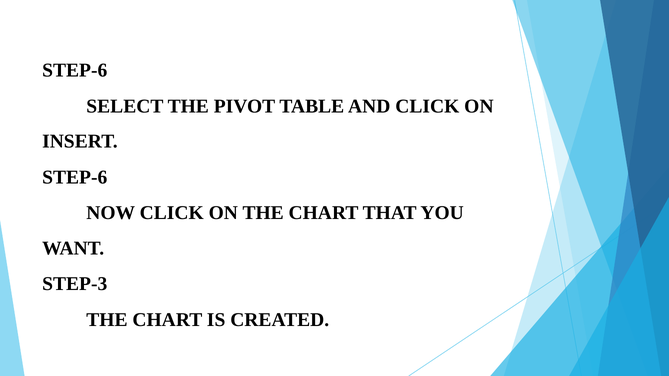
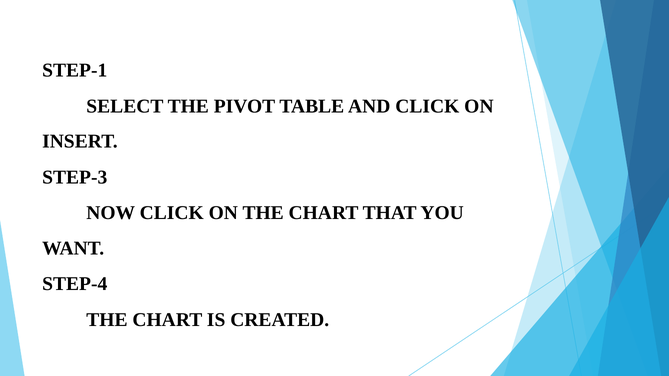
STEP-6 at (75, 70): STEP-6 -> STEP-1
STEP-6 at (75, 177): STEP-6 -> STEP-3
STEP-3: STEP-3 -> STEP-4
